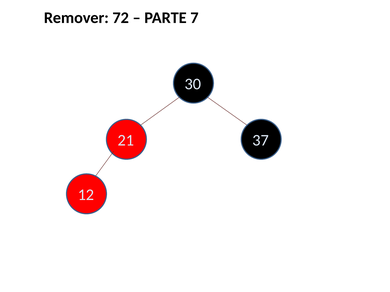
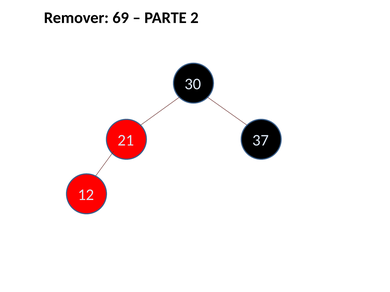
72: 72 -> 69
7: 7 -> 2
